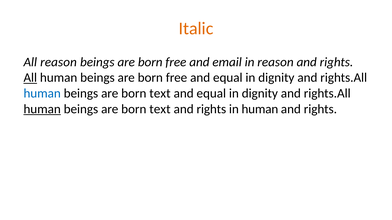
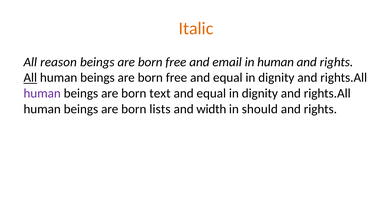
in reason: reason -> human
human at (42, 94) colour: blue -> purple
human at (42, 109) underline: present -> none
text at (160, 109): text -> lists
rights at (211, 109): rights -> width
in human: human -> should
